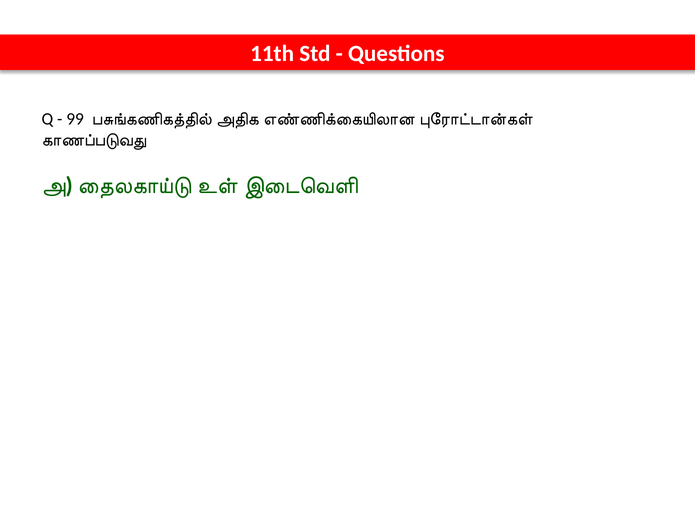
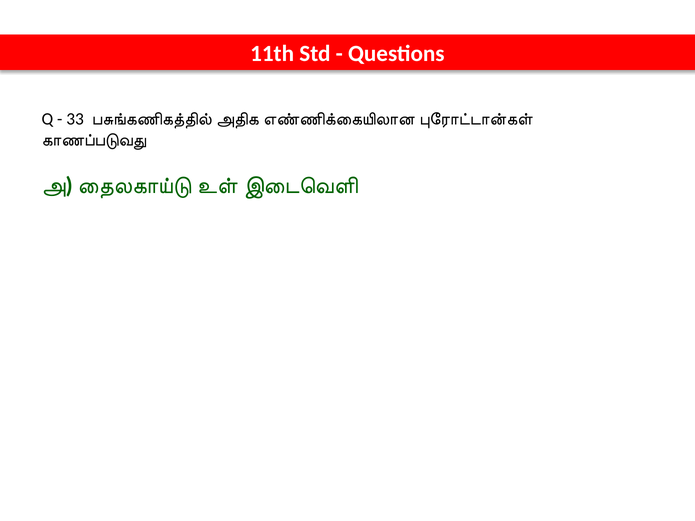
99: 99 -> 33
